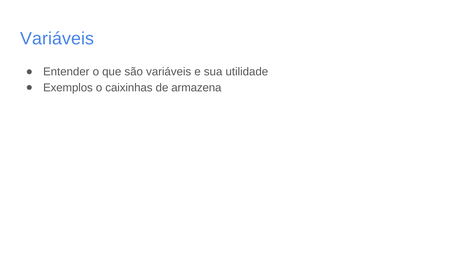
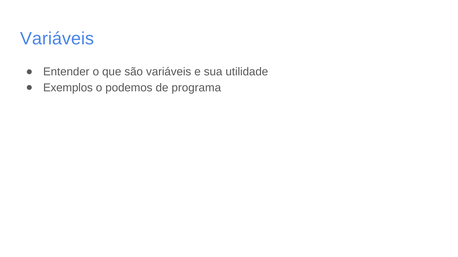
caixinhas: caixinhas -> podemos
armazena: armazena -> programa
